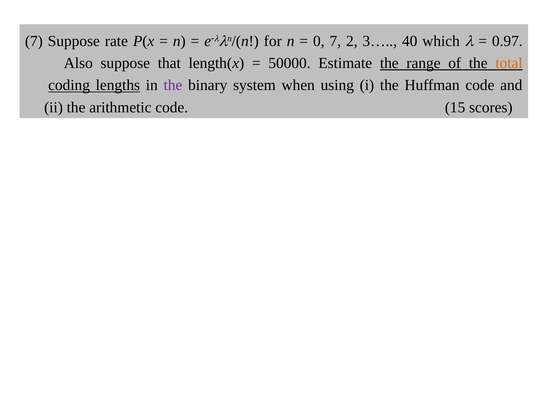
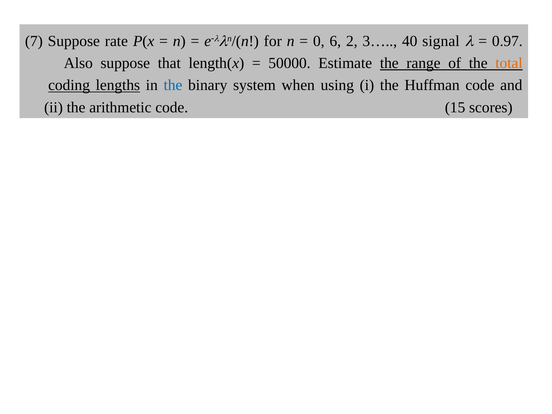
0 7: 7 -> 6
which: which -> signal
the at (173, 85) colour: purple -> blue
